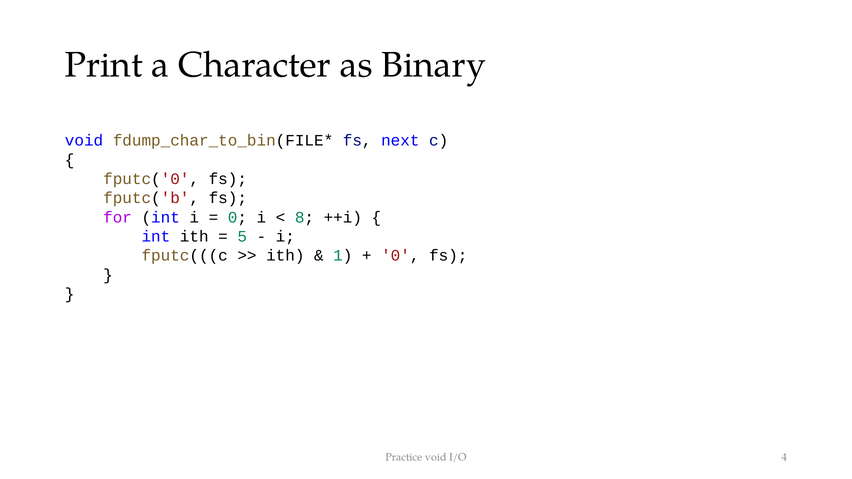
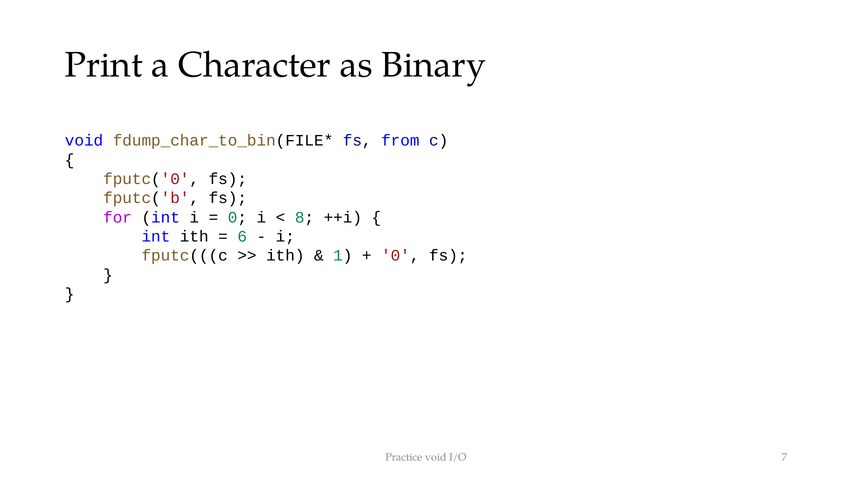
next: next -> from
5: 5 -> 6
4: 4 -> 7
